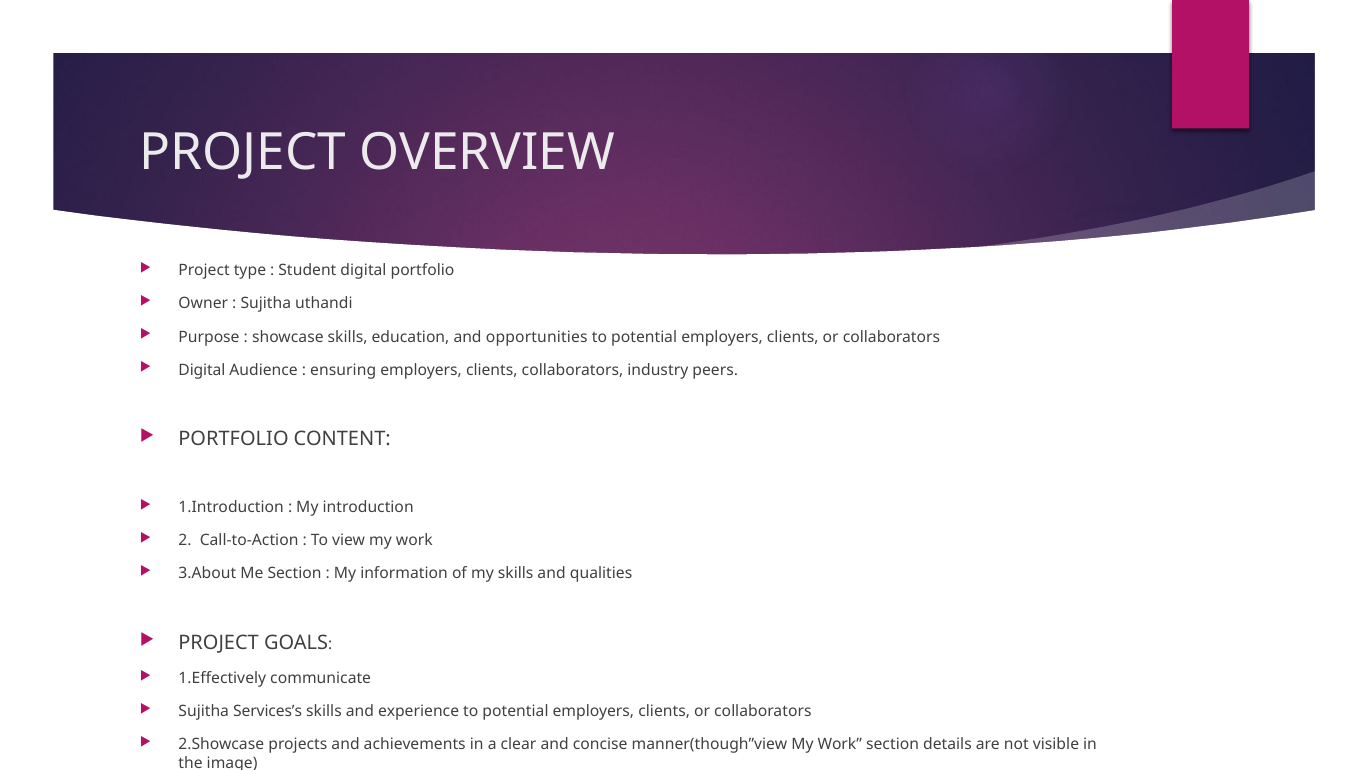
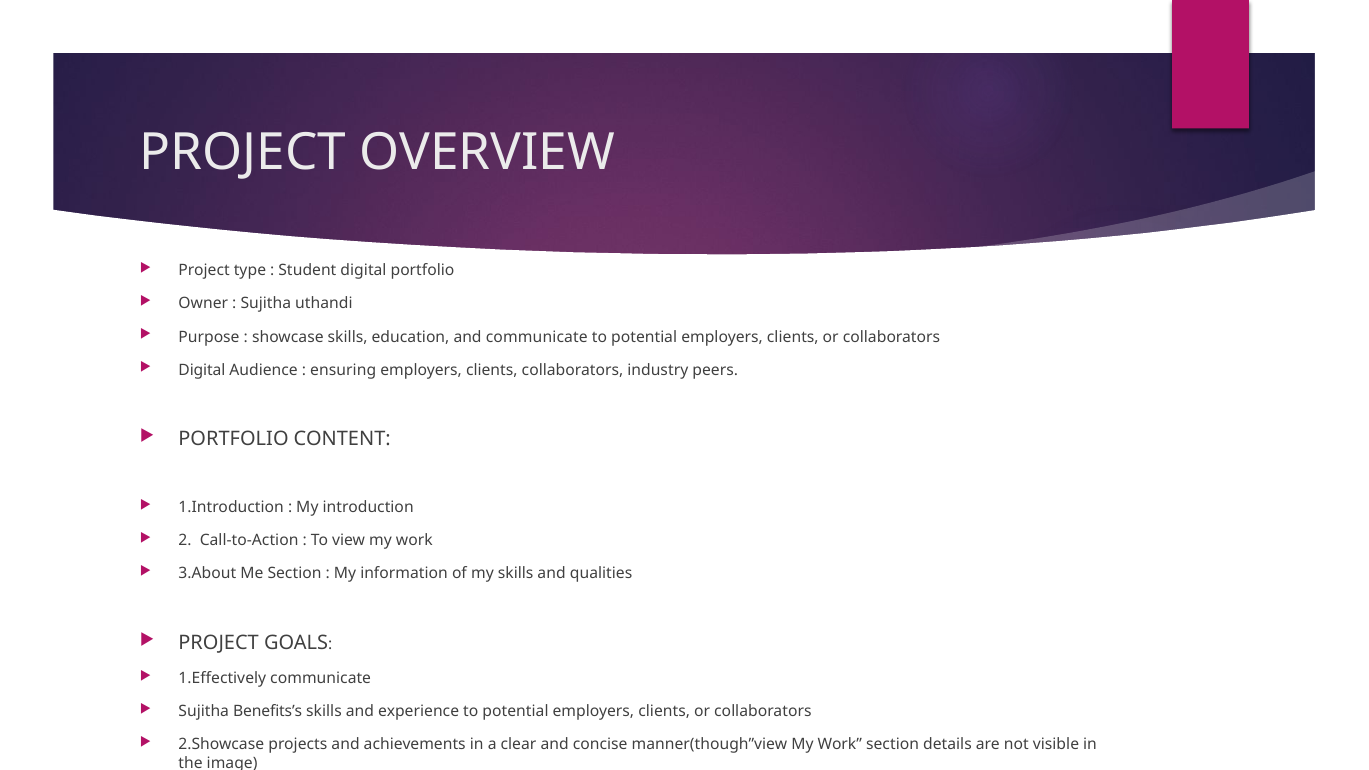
and opportunities: opportunities -> communicate
Services’s: Services’s -> Benefits’s
